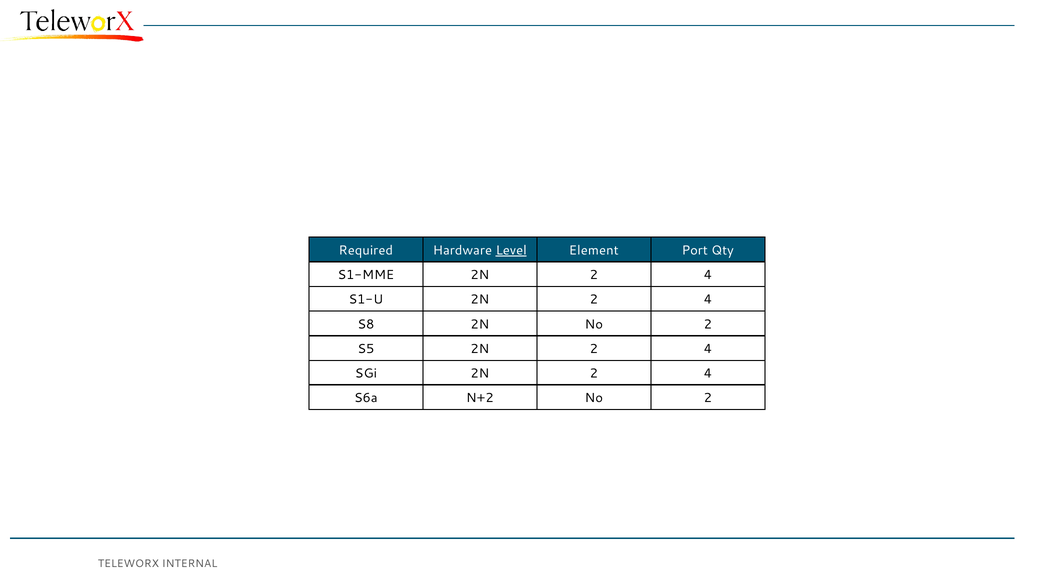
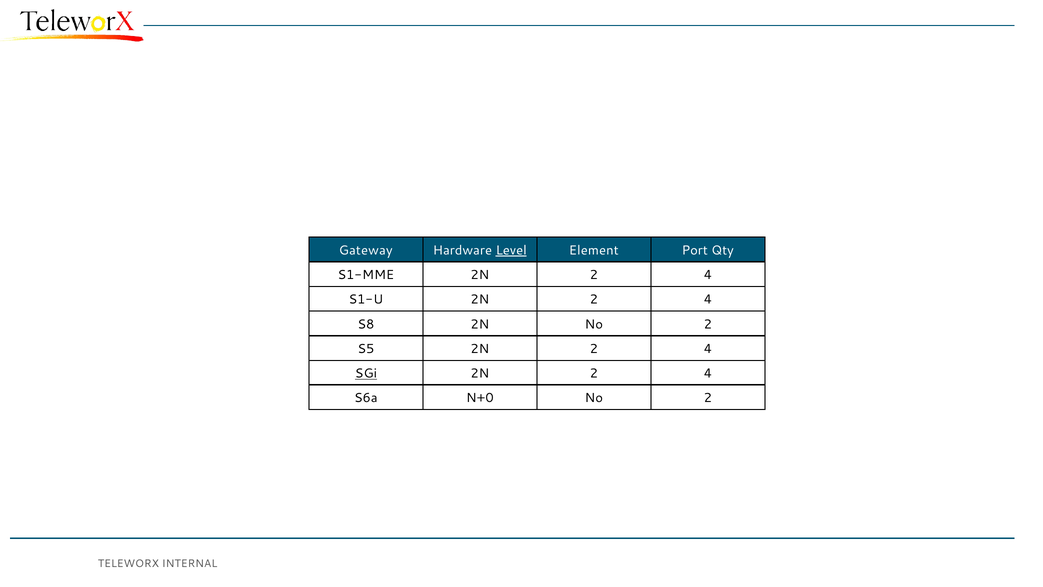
Required: Required -> Gateway
SGi underline: none -> present
N+2: N+2 -> N+0
